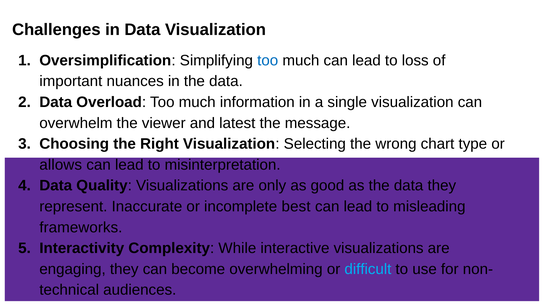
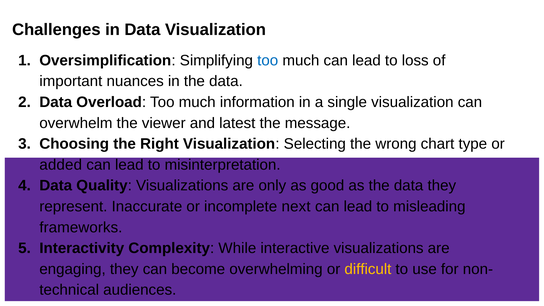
allows: allows -> added
best: best -> next
difficult colour: light blue -> yellow
